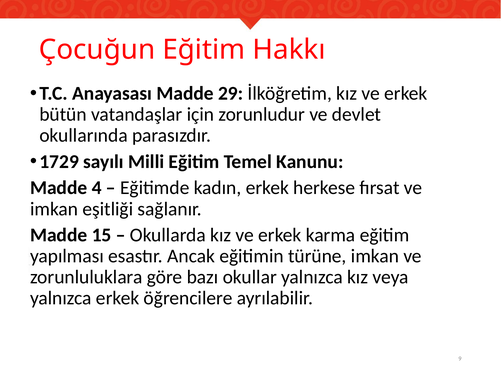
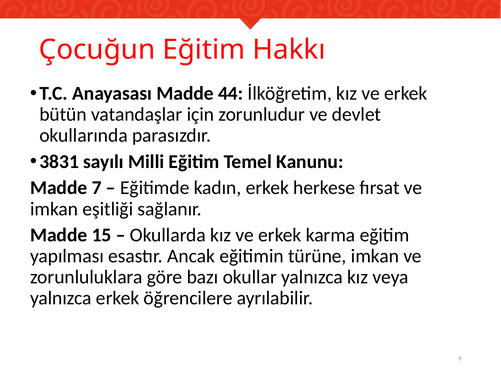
29: 29 -> 44
1729: 1729 -> 3831
4: 4 -> 7
